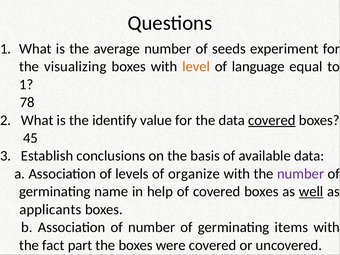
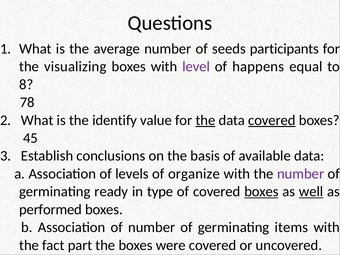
experiment: experiment -> participants
level colour: orange -> purple
language: language -> happens
1 at (26, 84): 1 -> 8
the at (205, 120) underline: none -> present
name: name -> ready
help: help -> type
boxes at (261, 192) underline: none -> present
applicants: applicants -> performed
